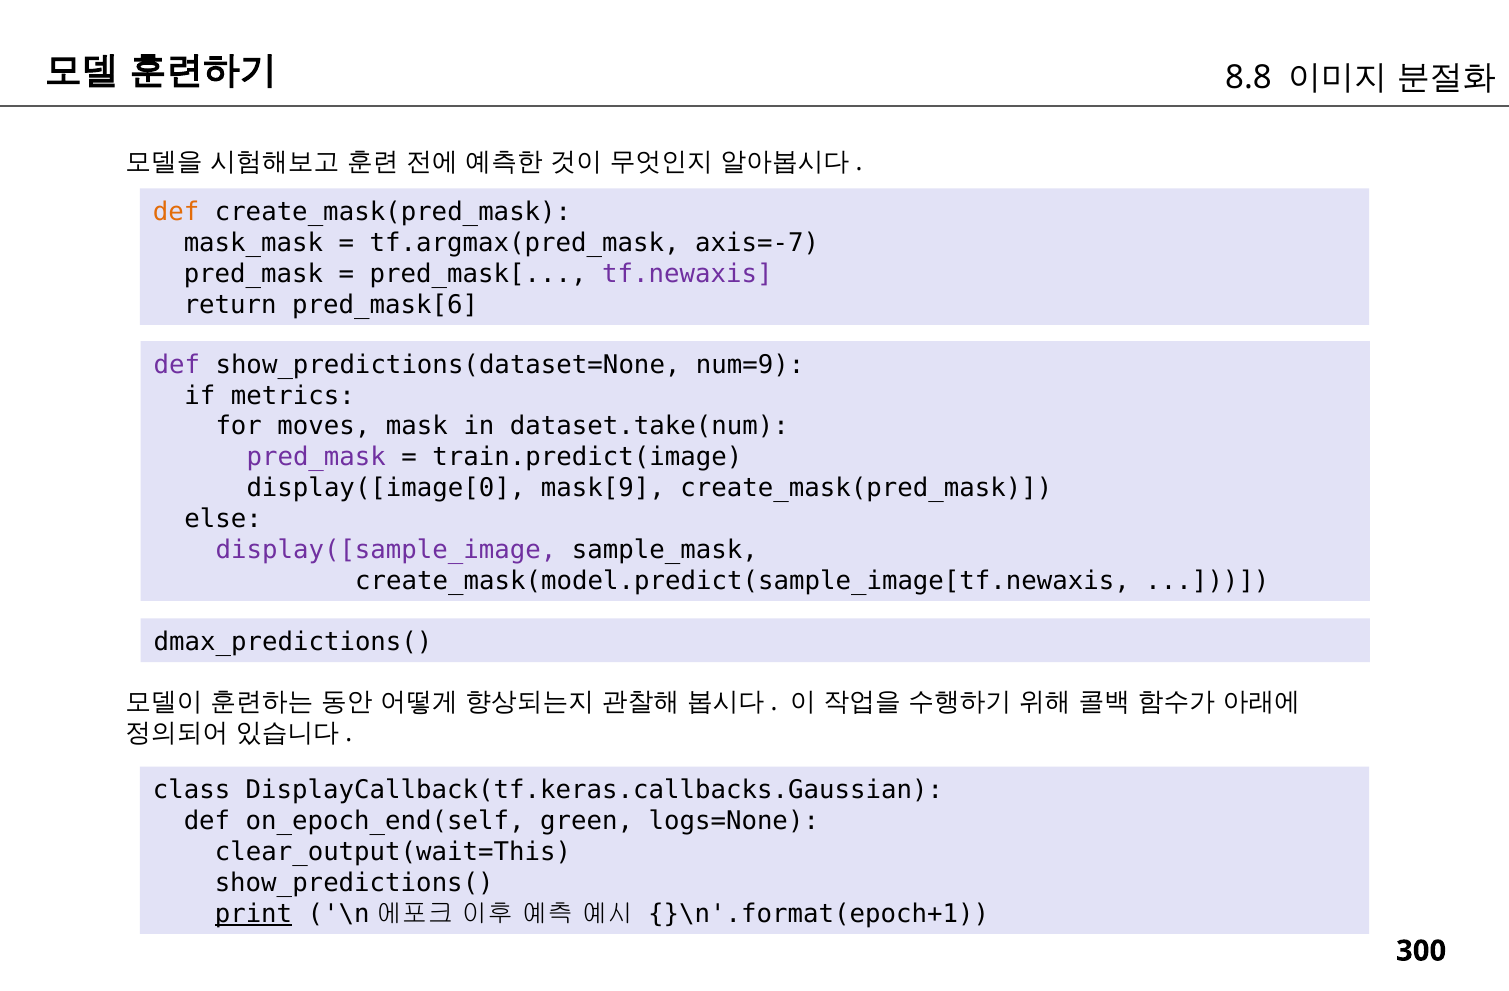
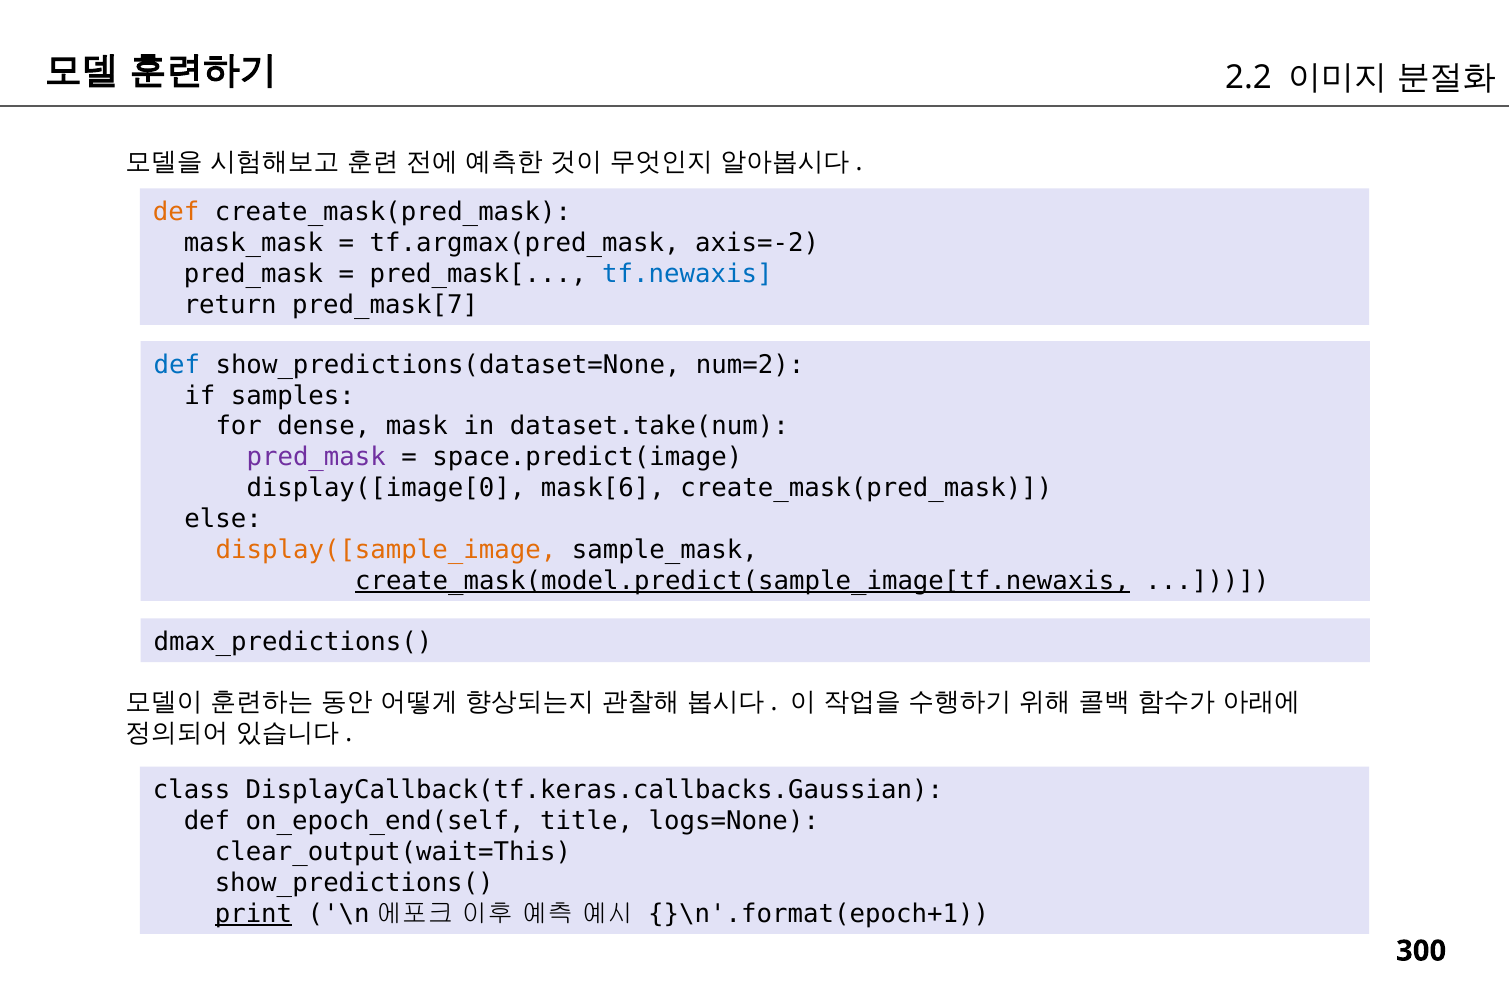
8.8: 8.8 -> 2.2
axis=-7: axis=-7 -> axis=-2
tf.newaxis colour: purple -> blue
pred_mask[6: pred_mask[6 -> pred_mask[7
def at (177, 365) colour: purple -> blue
num=9: num=9 -> num=2
metrics: metrics -> samples
moves: moves -> dense
train.predict(image: train.predict(image -> space.predict(image
mask[9: mask[9 -> mask[6
display([sample_image colour: purple -> orange
create_mask(model.predict(sample_image[tf.newaxis underline: none -> present
green: green -> title
